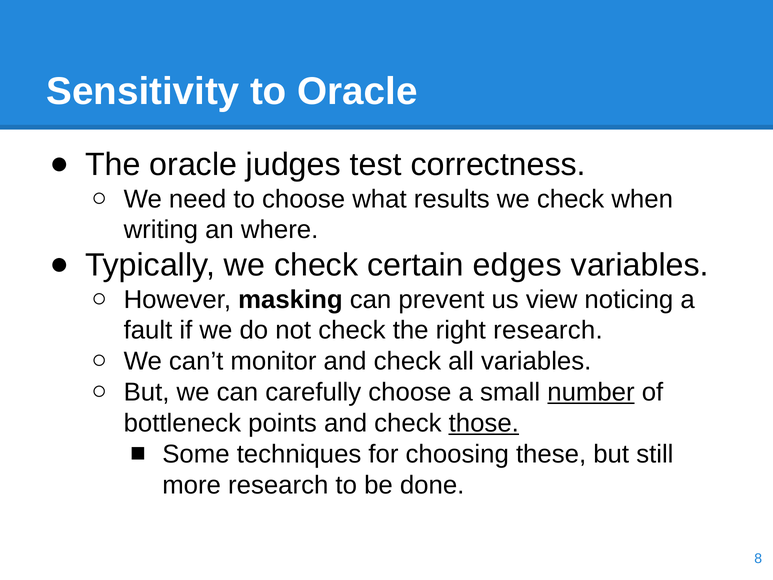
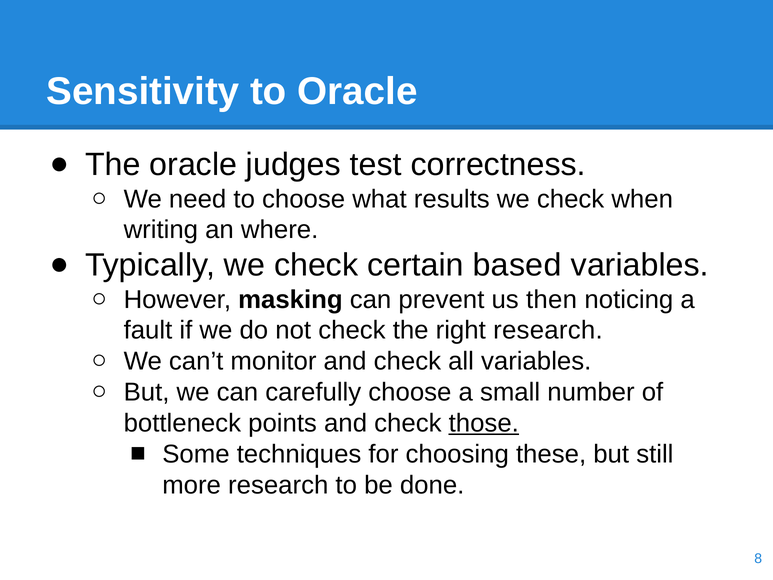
edges: edges -> based
view: view -> then
number underline: present -> none
